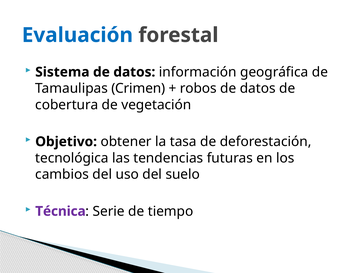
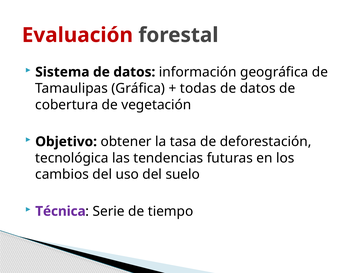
Evaluación colour: blue -> red
Crimen: Crimen -> Gráfica
robos: robos -> todas
